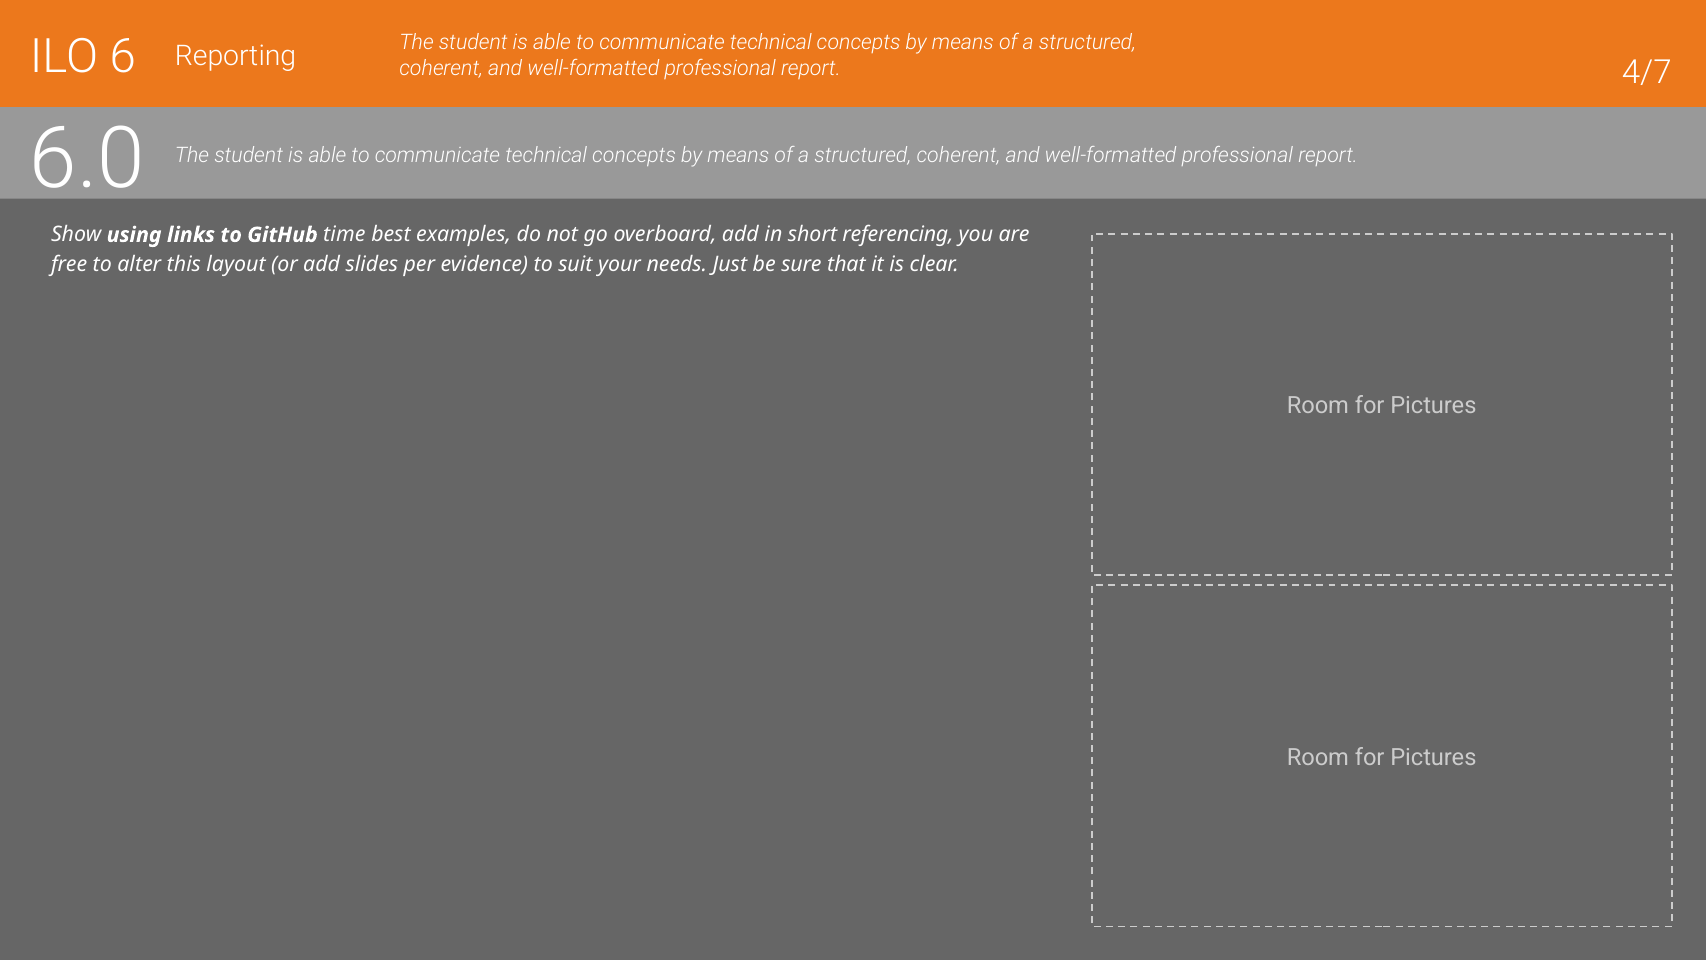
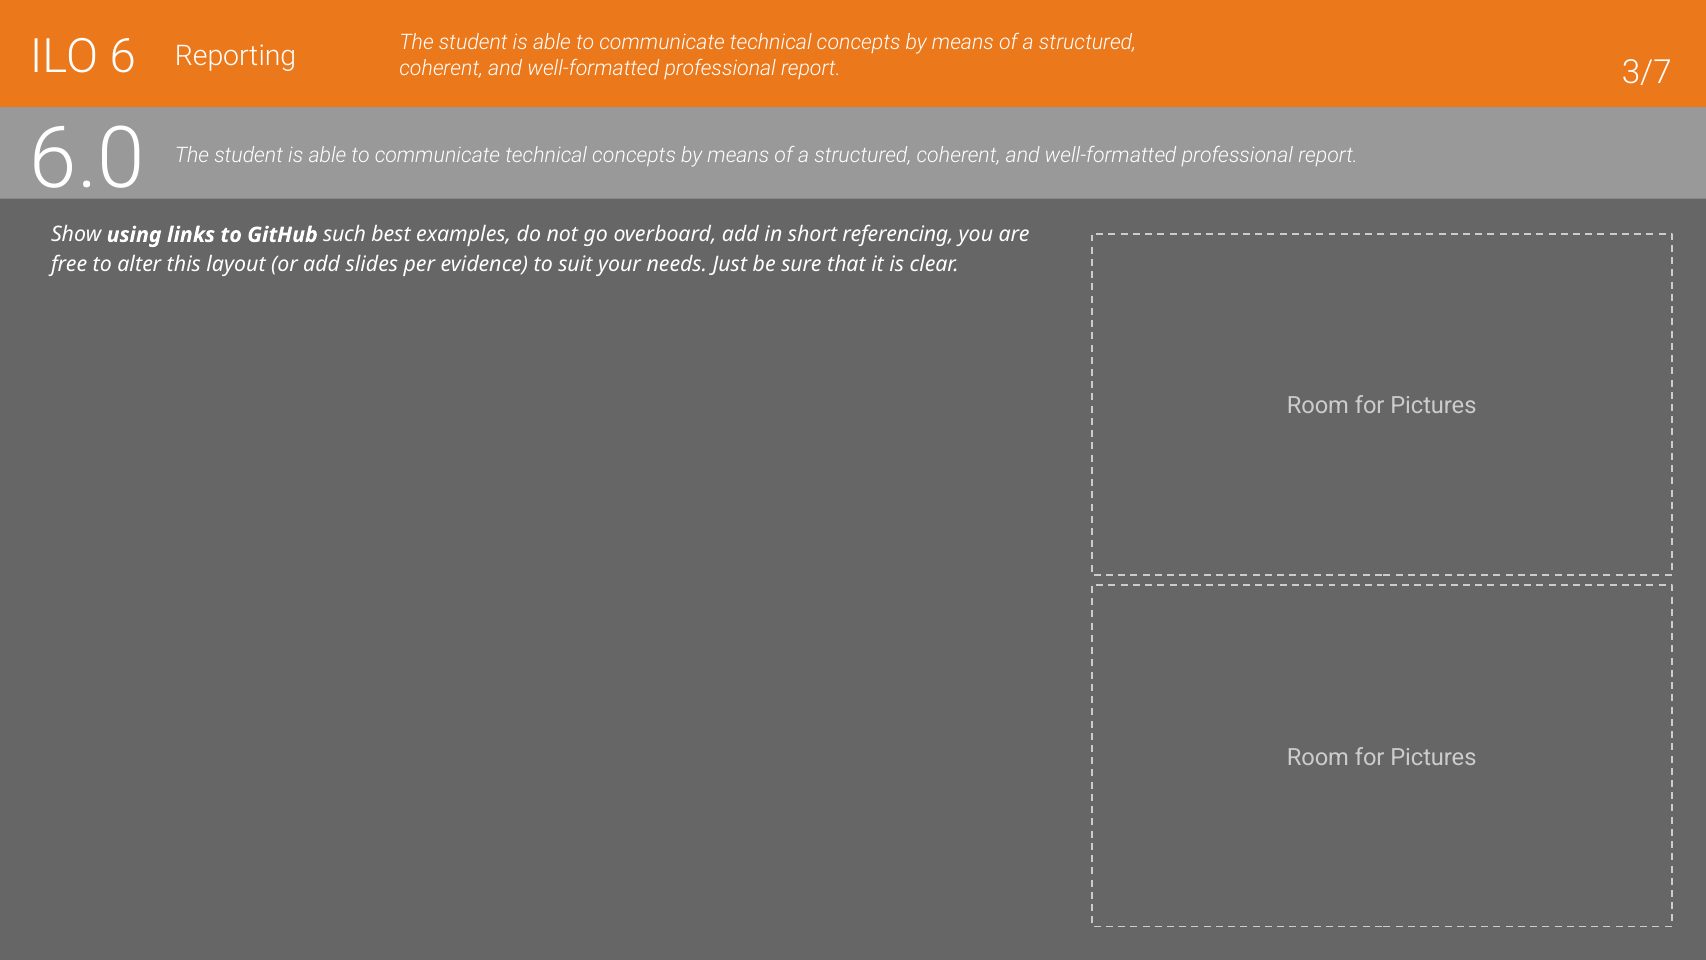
4/7: 4/7 -> 3/7
time: time -> such
